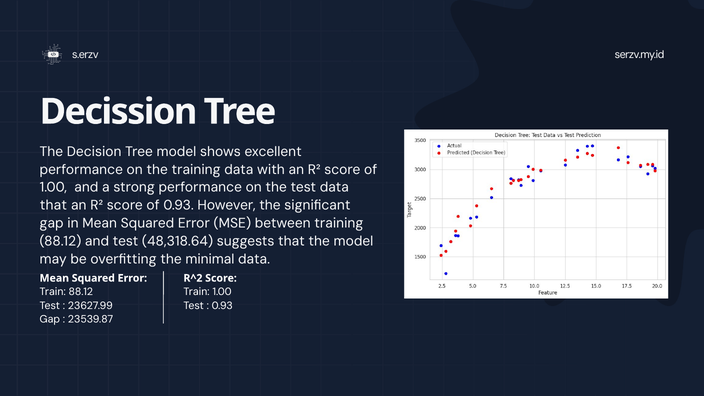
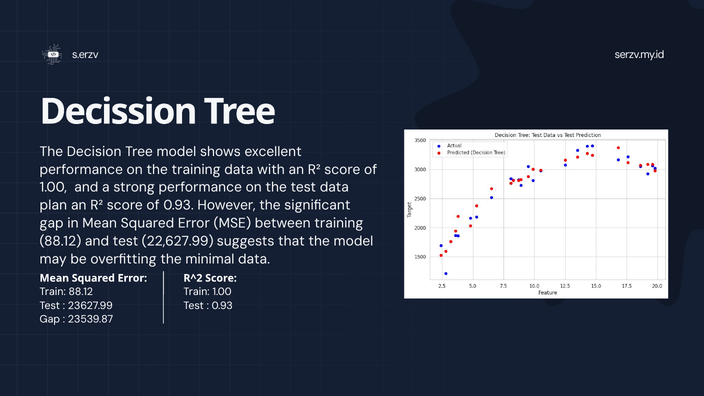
that at (53, 205): that -> plan
48,318.64: 48,318.64 -> 22,627.99
